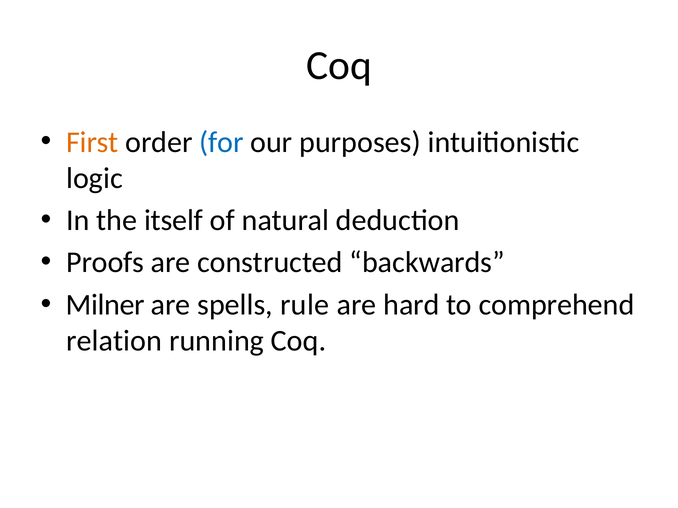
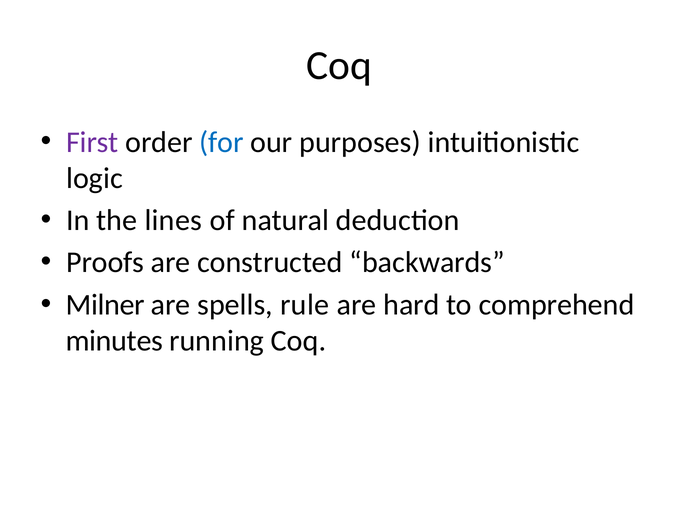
First colour: orange -> purple
itself: itself -> lines
relation: relation -> minutes
